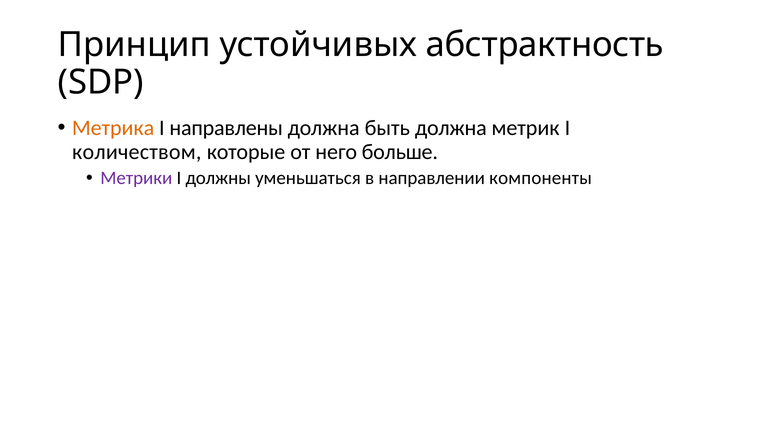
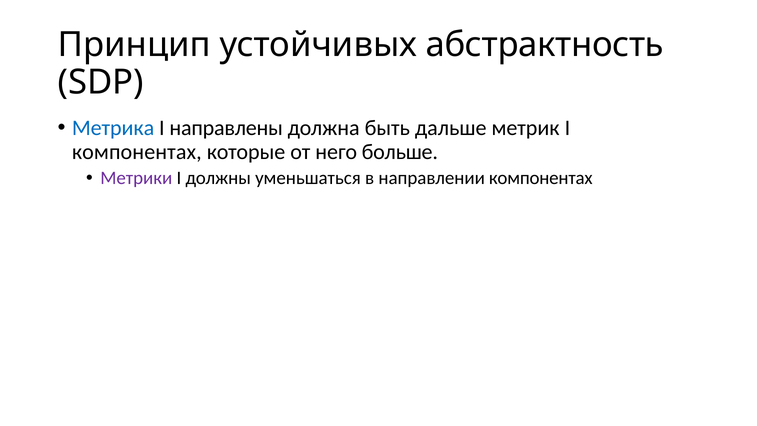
Метрика colour: orange -> blue
быть должна: должна -> дальше
количеством at (137, 152): количеством -> компонентах
направлении компоненты: компоненты -> компонентах
